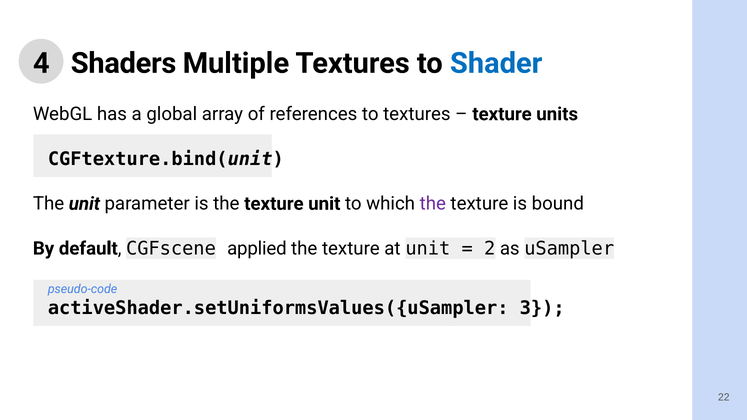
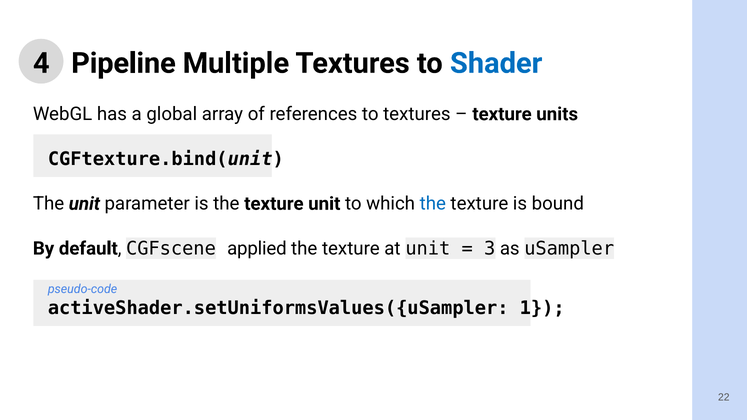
Shaders: Shaders -> Pipeline
the at (433, 204) colour: purple -> blue
2: 2 -> 3
3: 3 -> 1
